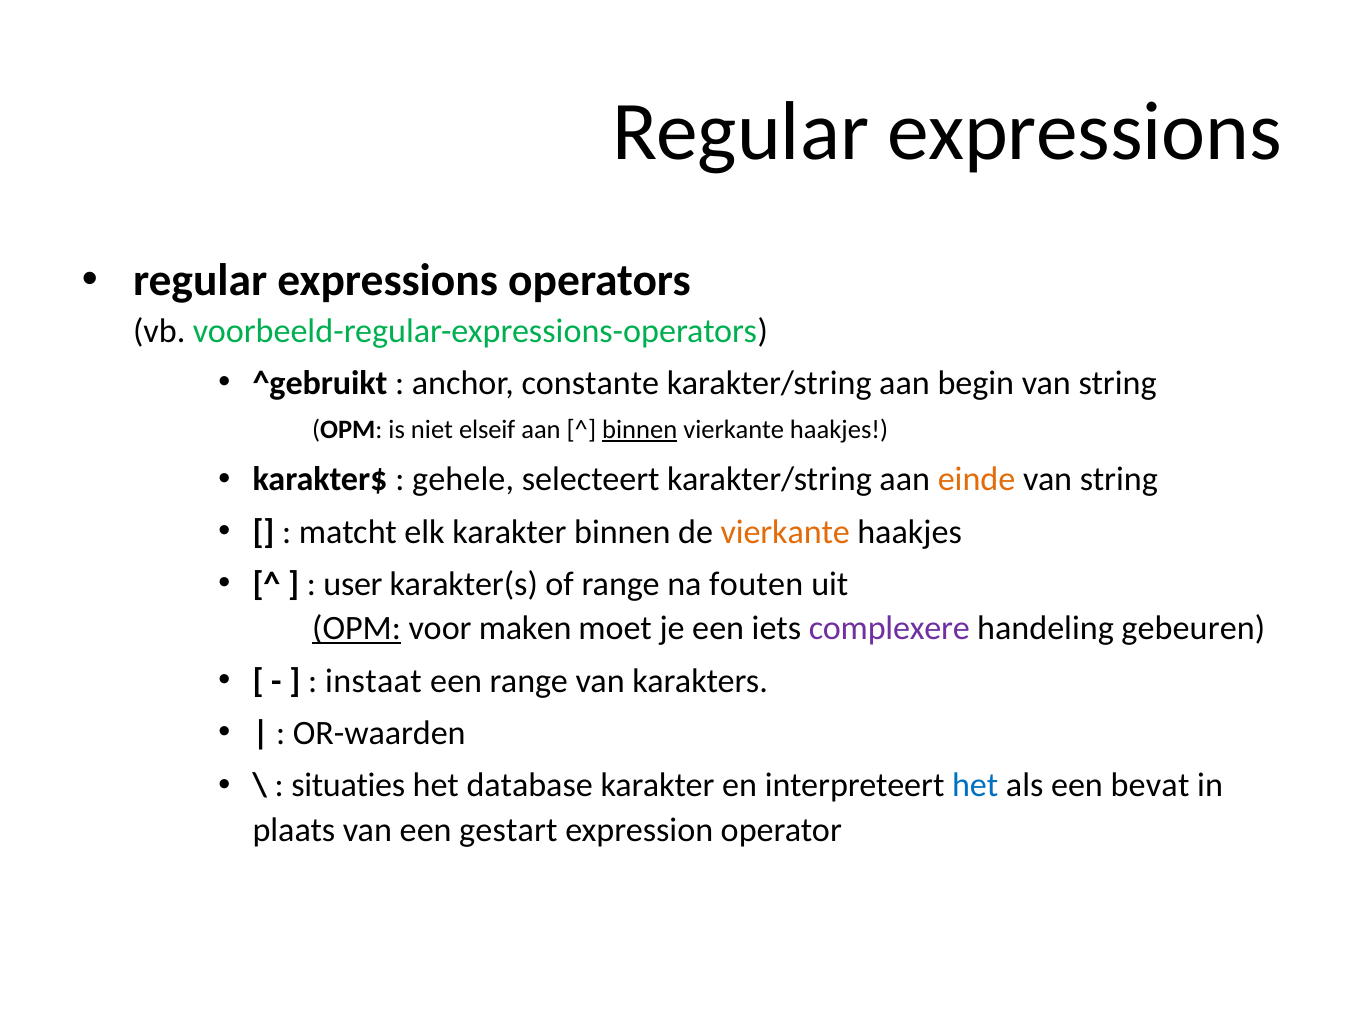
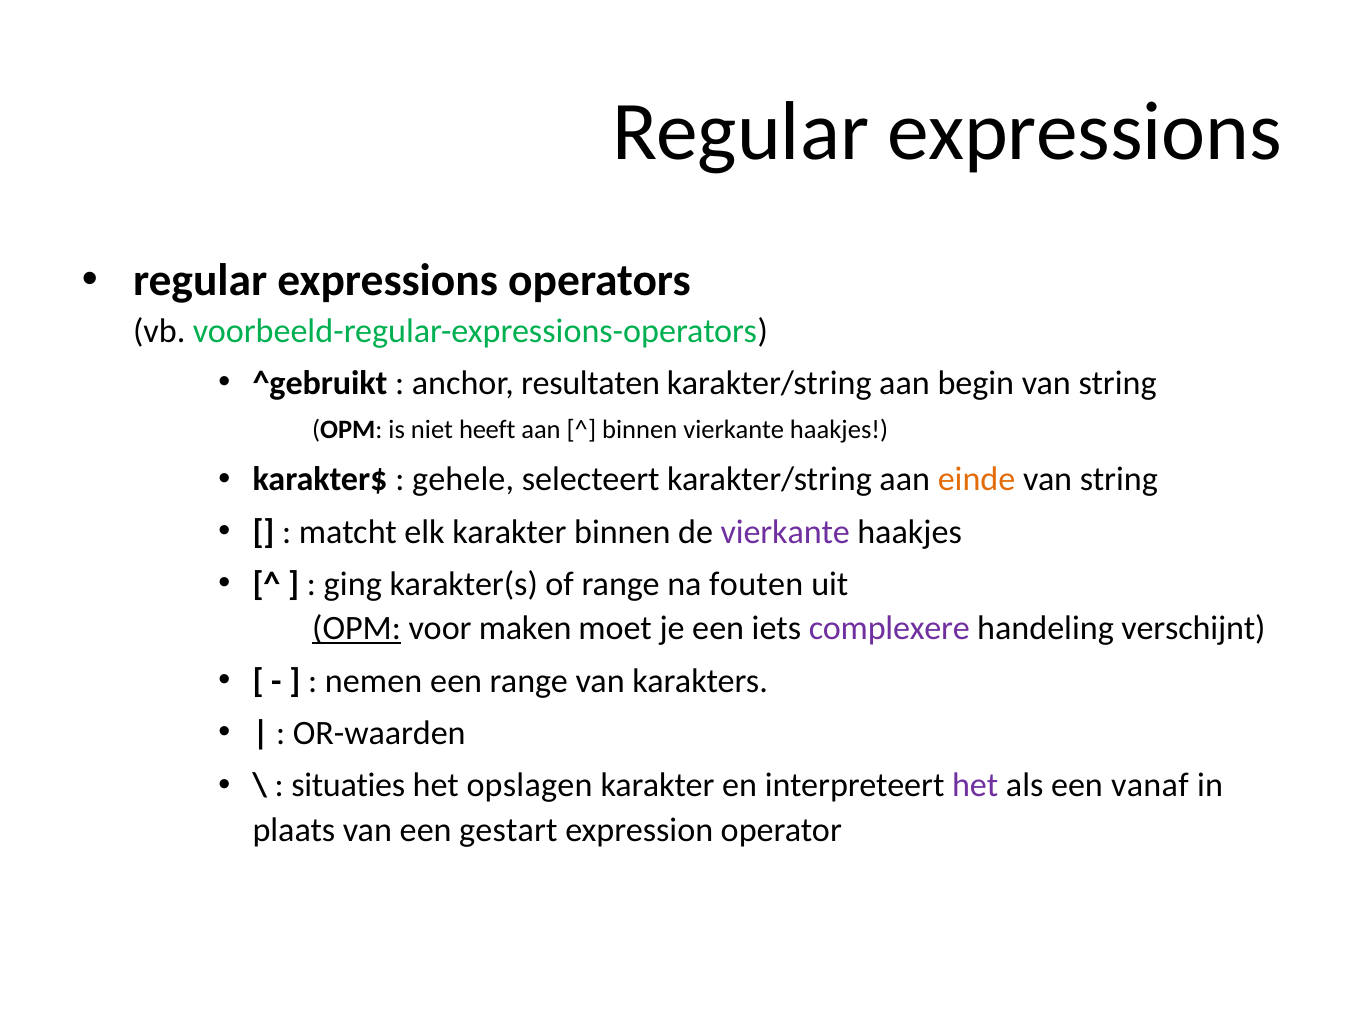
constante: constante -> resultaten
elseif: elseif -> heeft
binnen at (640, 430) underline: present -> none
vierkante at (785, 532) colour: orange -> purple
user: user -> ging
gebeuren: gebeuren -> verschijnt
instaat: instaat -> nemen
database: database -> opslagen
het at (975, 785) colour: blue -> purple
bevat: bevat -> vanaf
